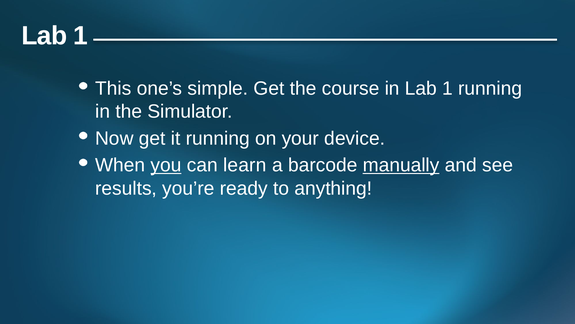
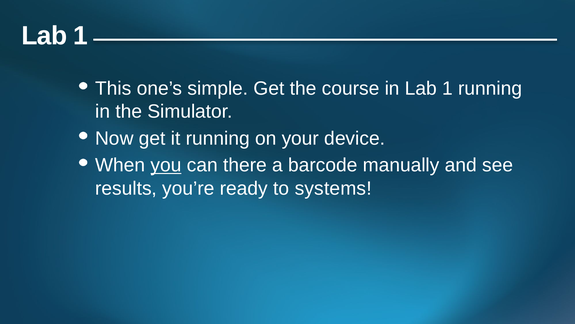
learn: learn -> there
manually underline: present -> none
anything: anything -> systems
